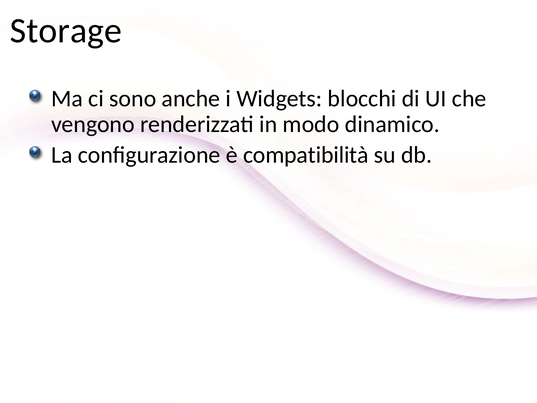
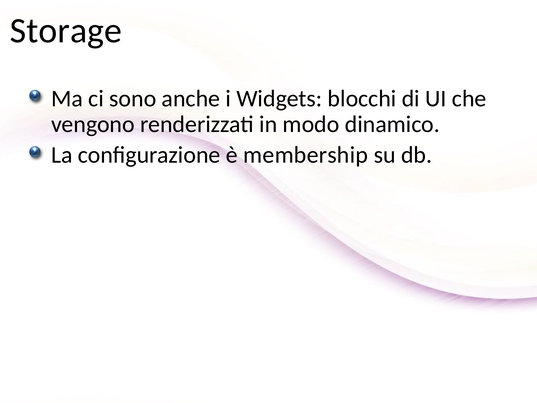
compatibilità: compatibilità -> membership
